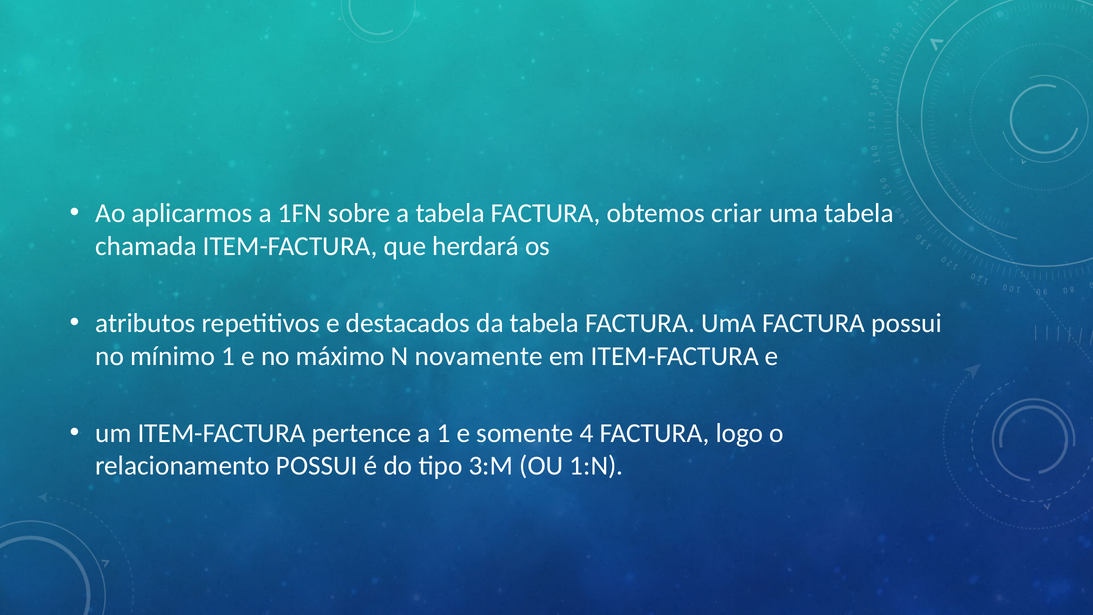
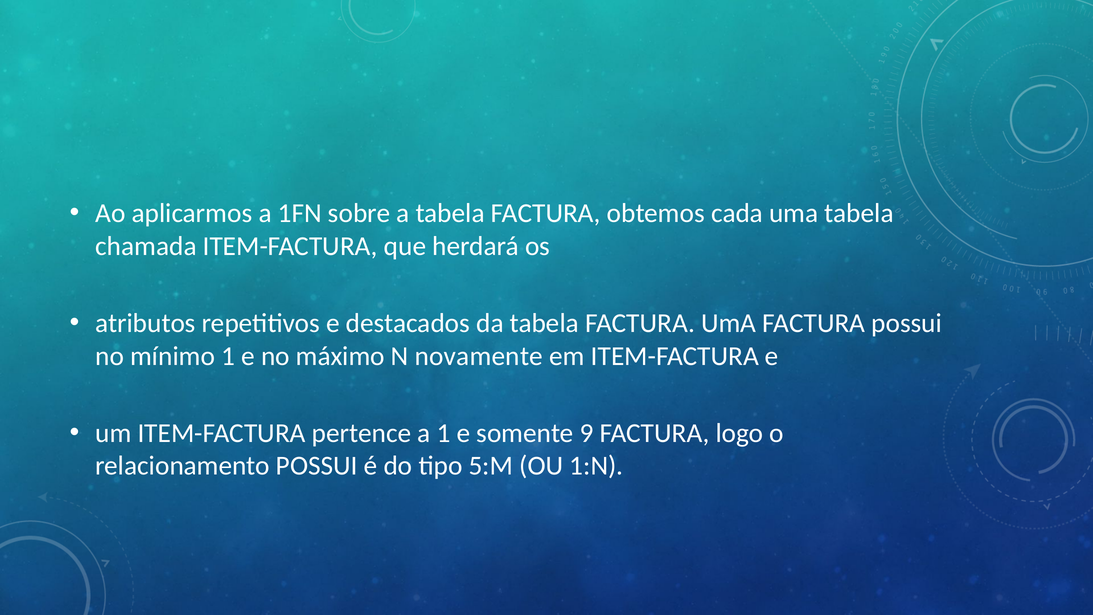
criar: criar -> cada
4: 4 -> 9
3:M: 3:M -> 5:M
